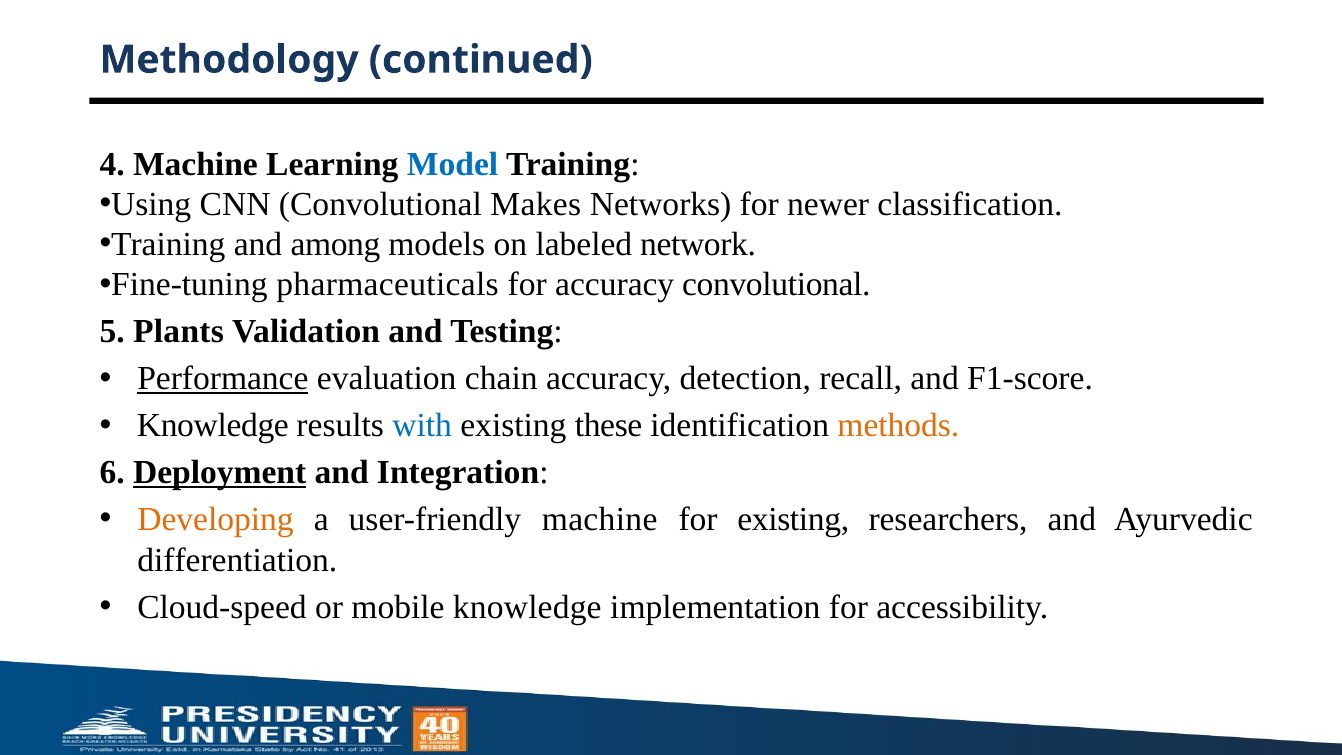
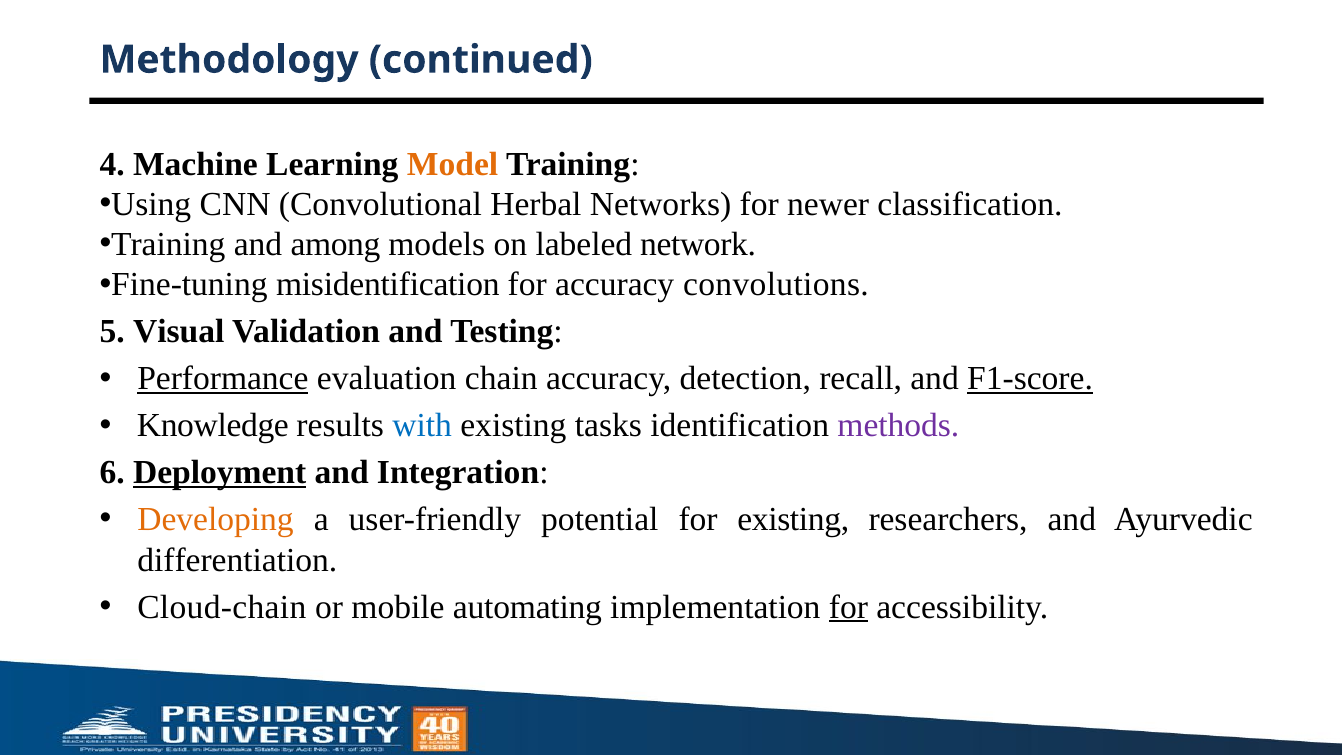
Model colour: blue -> orange
Makes: Makes -> Herbal
pharmaceuticals: pharmaceuticals -> misidentification
accuracy convolutional: convolutional -> convolutions
Plants: Plants -> Visual
F1-score underline: none -> present
these: these -> tasks
methods colour: orange -> purple
user-friendly machine: machine -> potential
Cloud-speed: Cloud-speed -> Cloud-chain
mobile knowledge: knowledge -> automating
for at (848, 607) underline: none -> present
